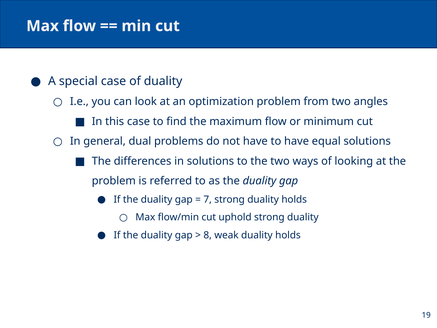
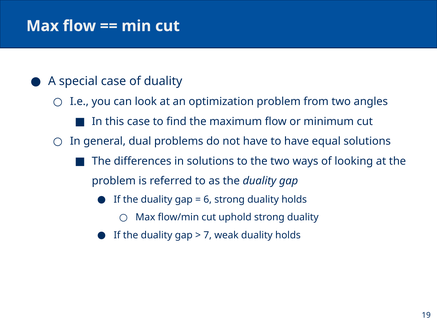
7: 7 -> 6
8: 8 -> 7
